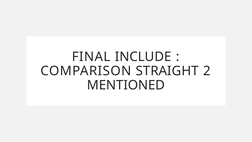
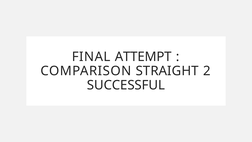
INCLUDE: INCLUDE -> ATTEMPT
MENTIONED: MENTIONED -> SUCCESSFUL
